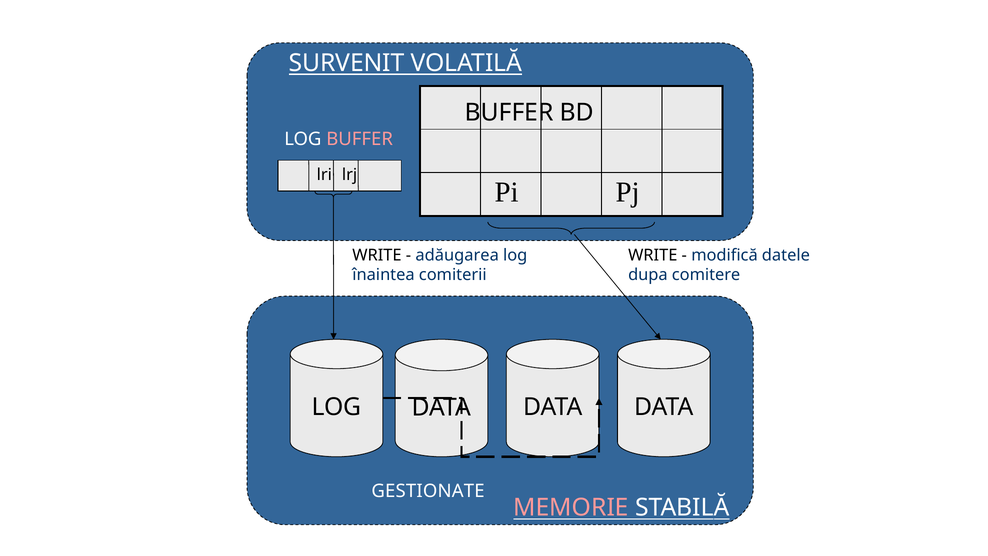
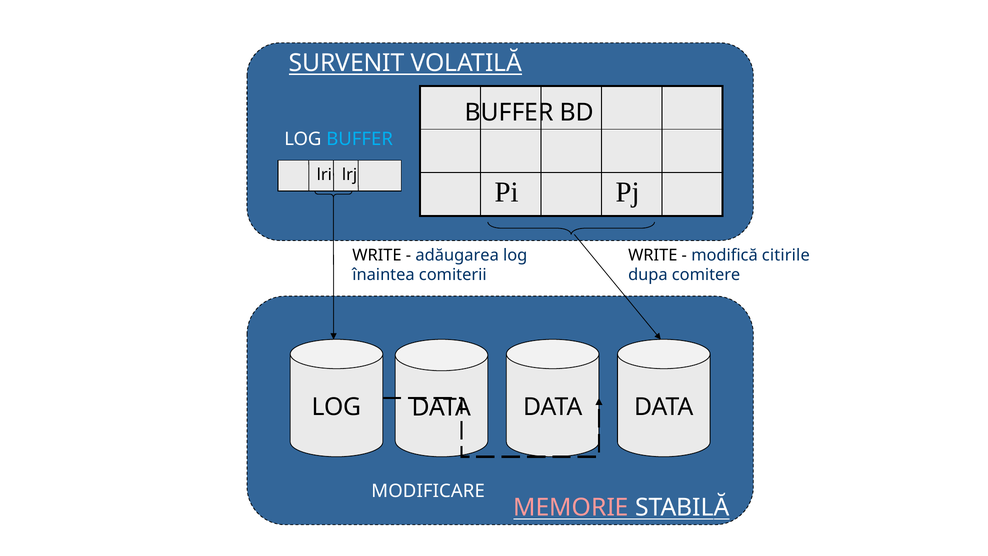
BUFFER at (360, 139) colour: pink -> light blue
datele: datele -> citirile
GESTIONATE: GESTIONATE -> MODIFICARE
